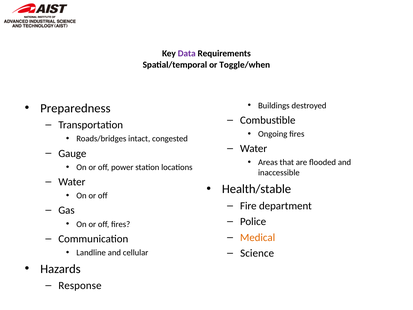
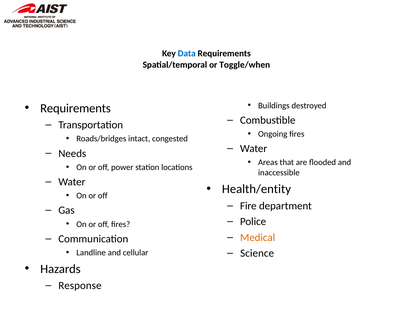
Data colour: purple -> blue
Preparedness at (75, 108): Preparedness -> Requirements
Gauge: Gauge -> Needs
Health/stable: Health/stable -> Health/entity
